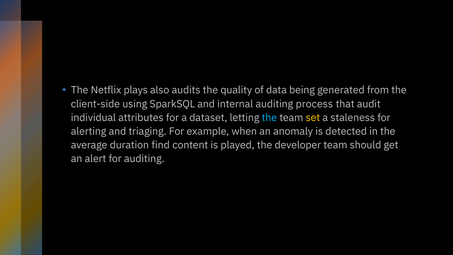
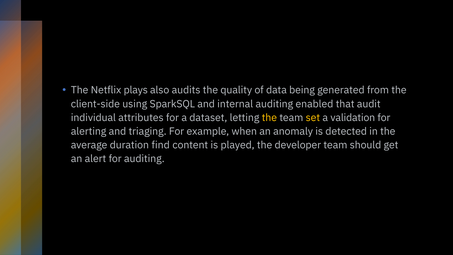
process: process -> enabled
the at (269, 118) colour: light blue -> yellow
staleness: staleness -> validation
